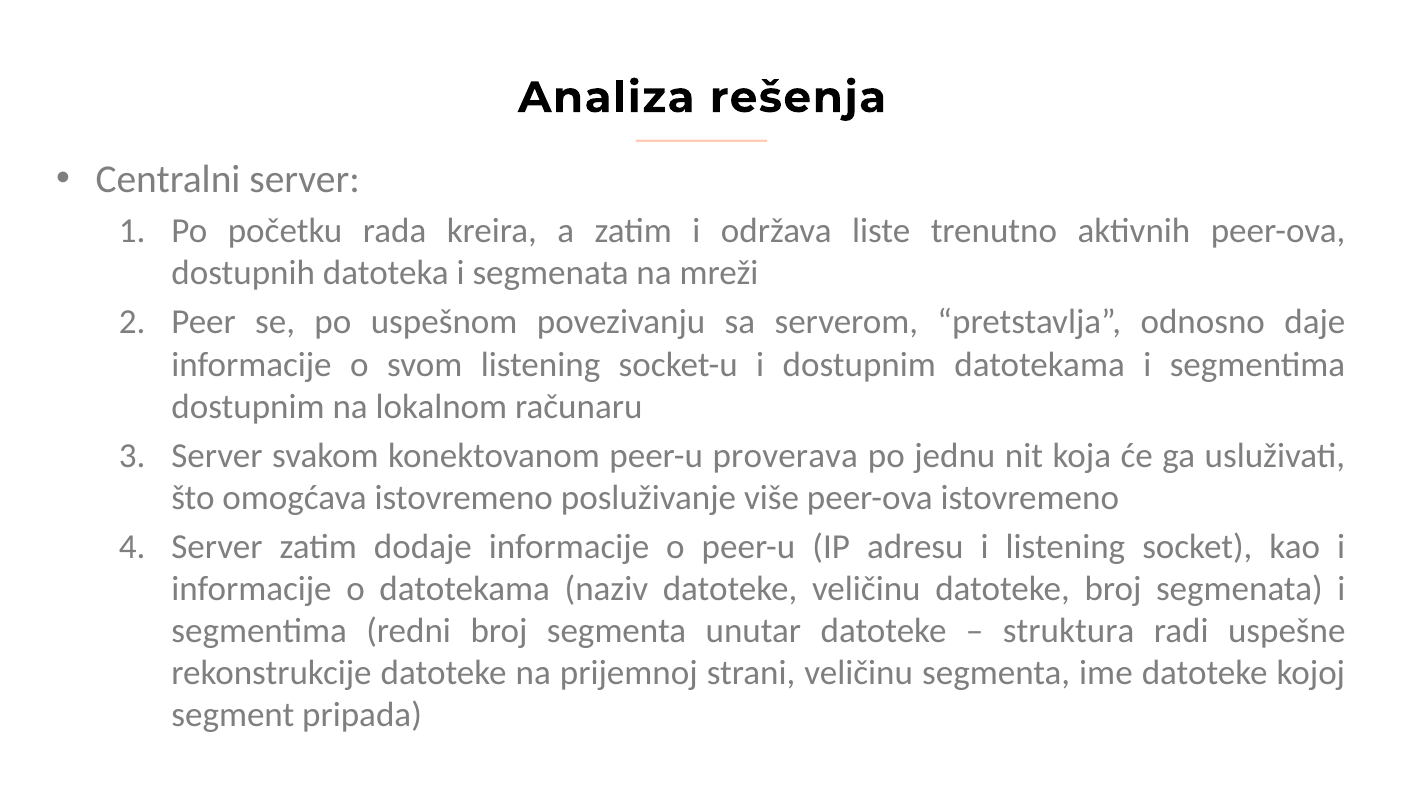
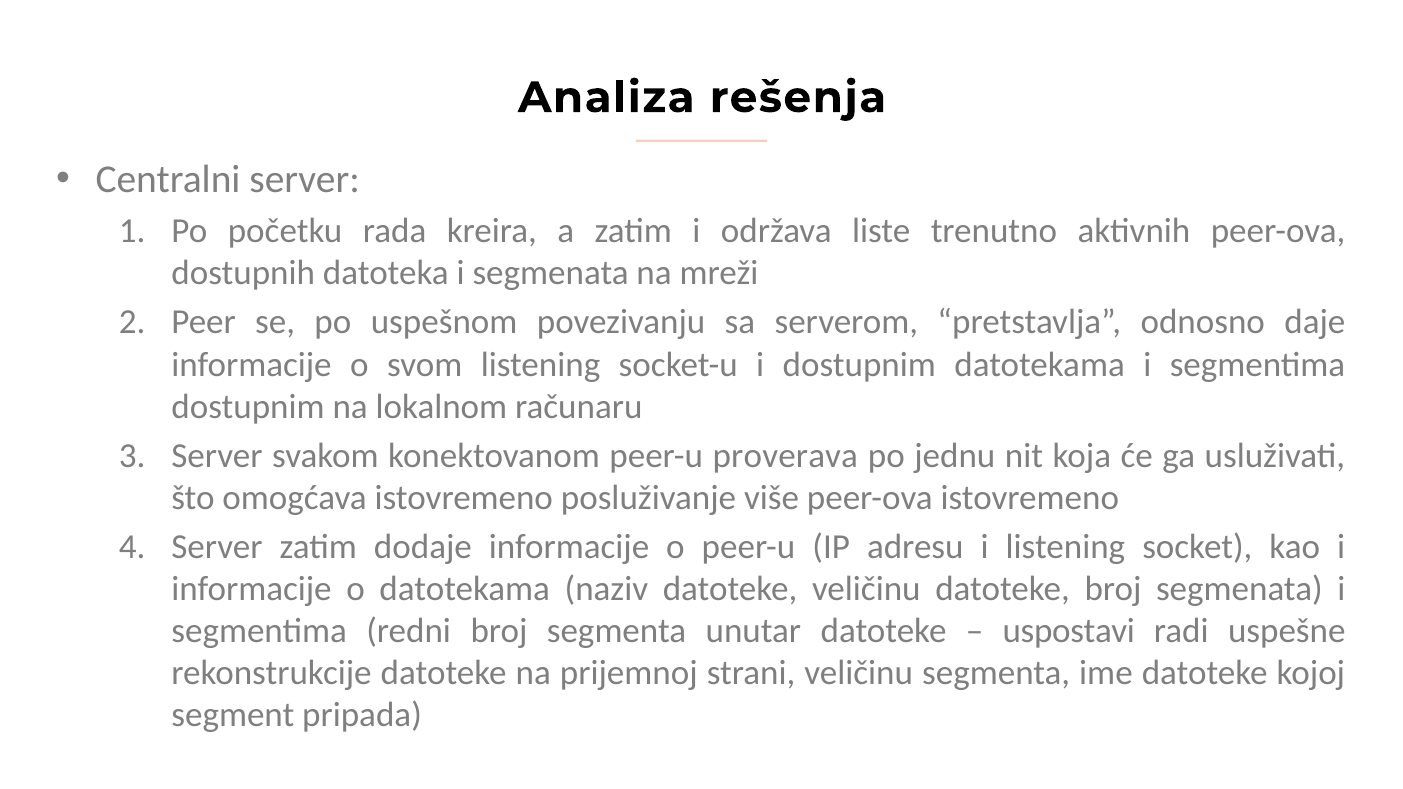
struktura: struktura -> uspostavi
